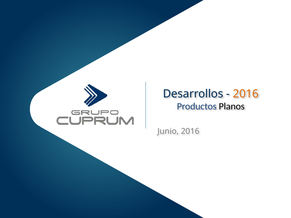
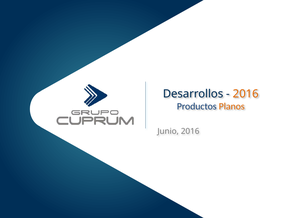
Planos colour: black -> orange
